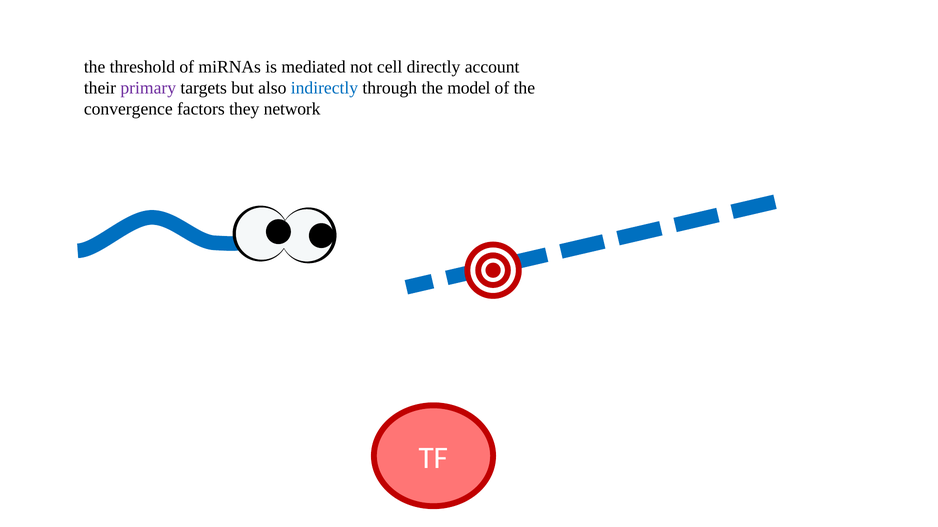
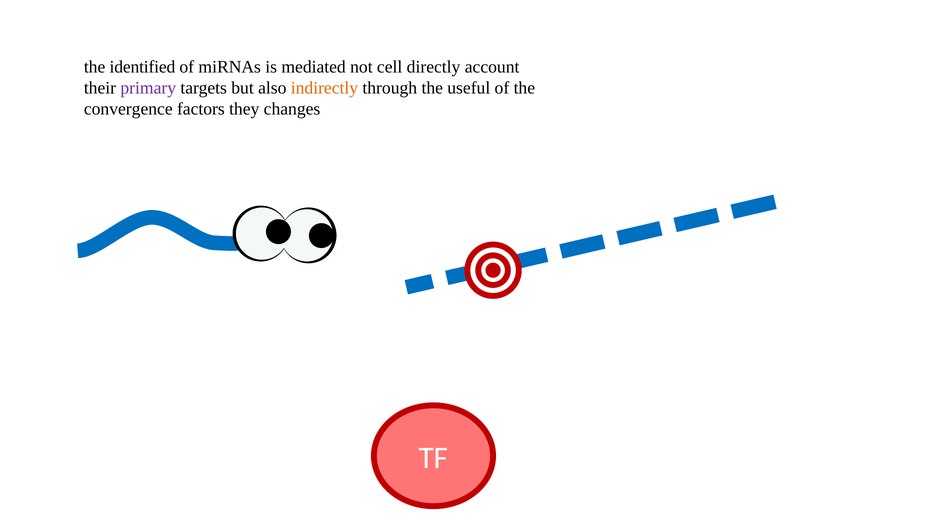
threshold: threshold -> identified
indirectly colour: blue -> orange
model: model -> useful
network: network -> changes
